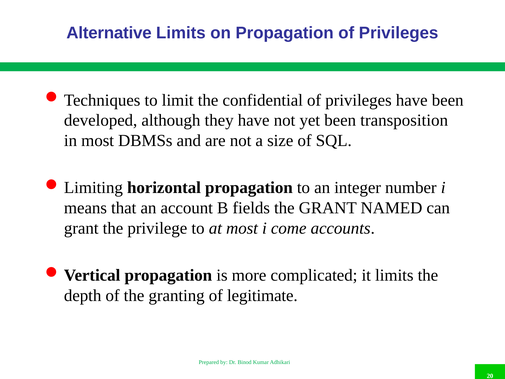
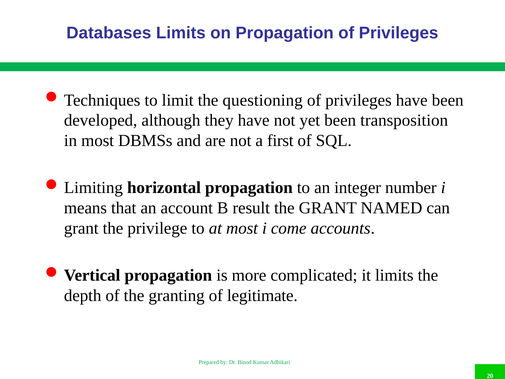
Alternative: Alternative -> Databases
confidential: confidential -> questioning
size: size -> first
fields: fields -> result
